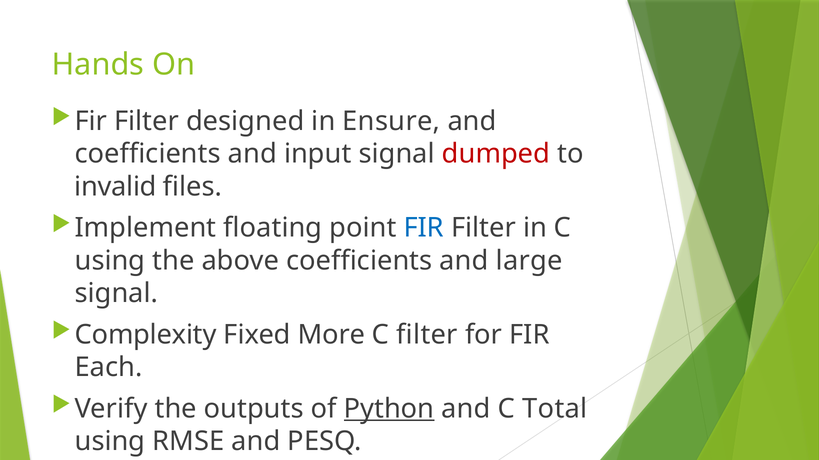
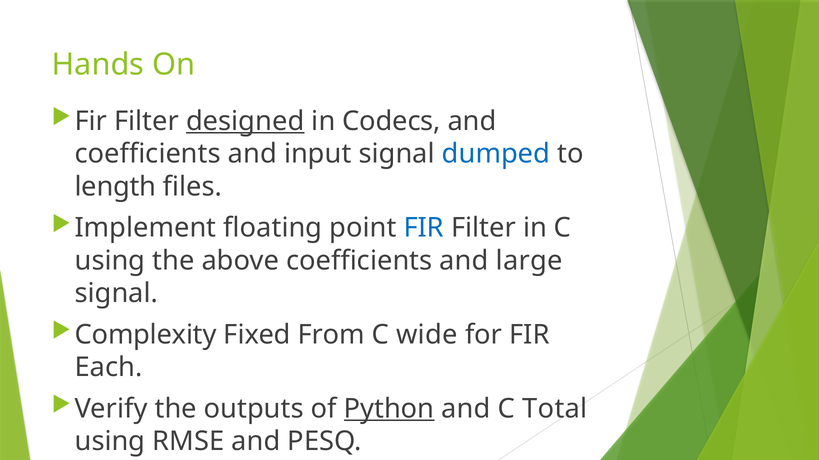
designed underline: none -> present
Ensure: Ensure -> Codecs
dumped colour: red -> blue
invalid: invalid -> length
More: More -> From
C filter: filter -> wide
